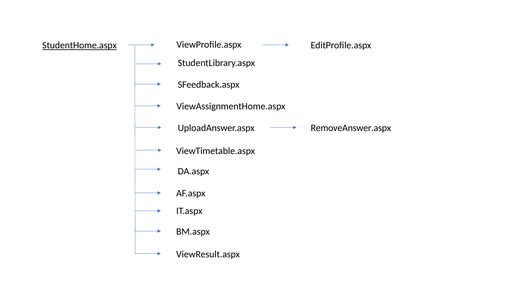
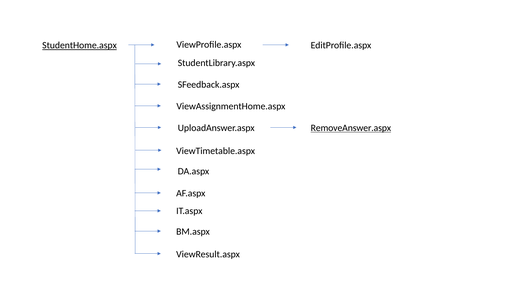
RemoveAnswer.aspx underline: none -> present
